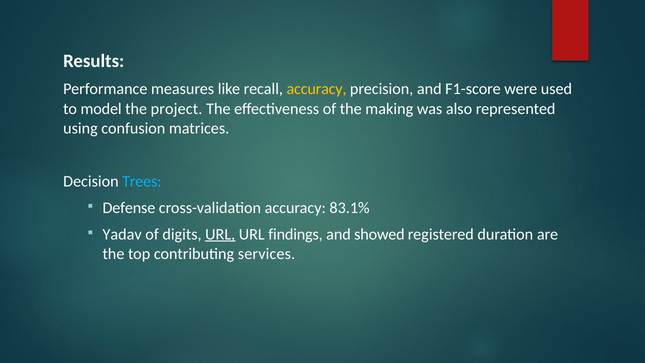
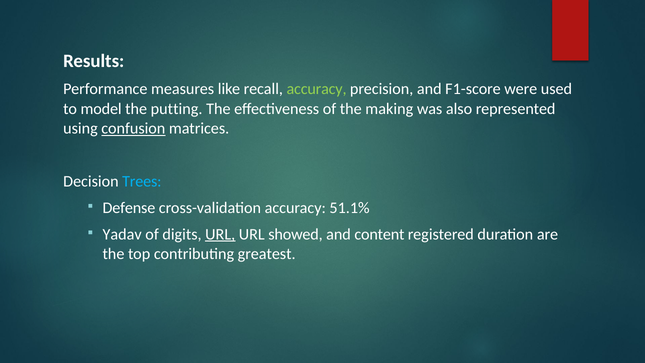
accuracy at (317, 89) colour: yellow -> light green
project: project -> putting
confusion underline: none -> present
83.1%: 83.1% -> 51.1%
findings: findings -> showed
showed: showed -> content
services: services -> greatest
